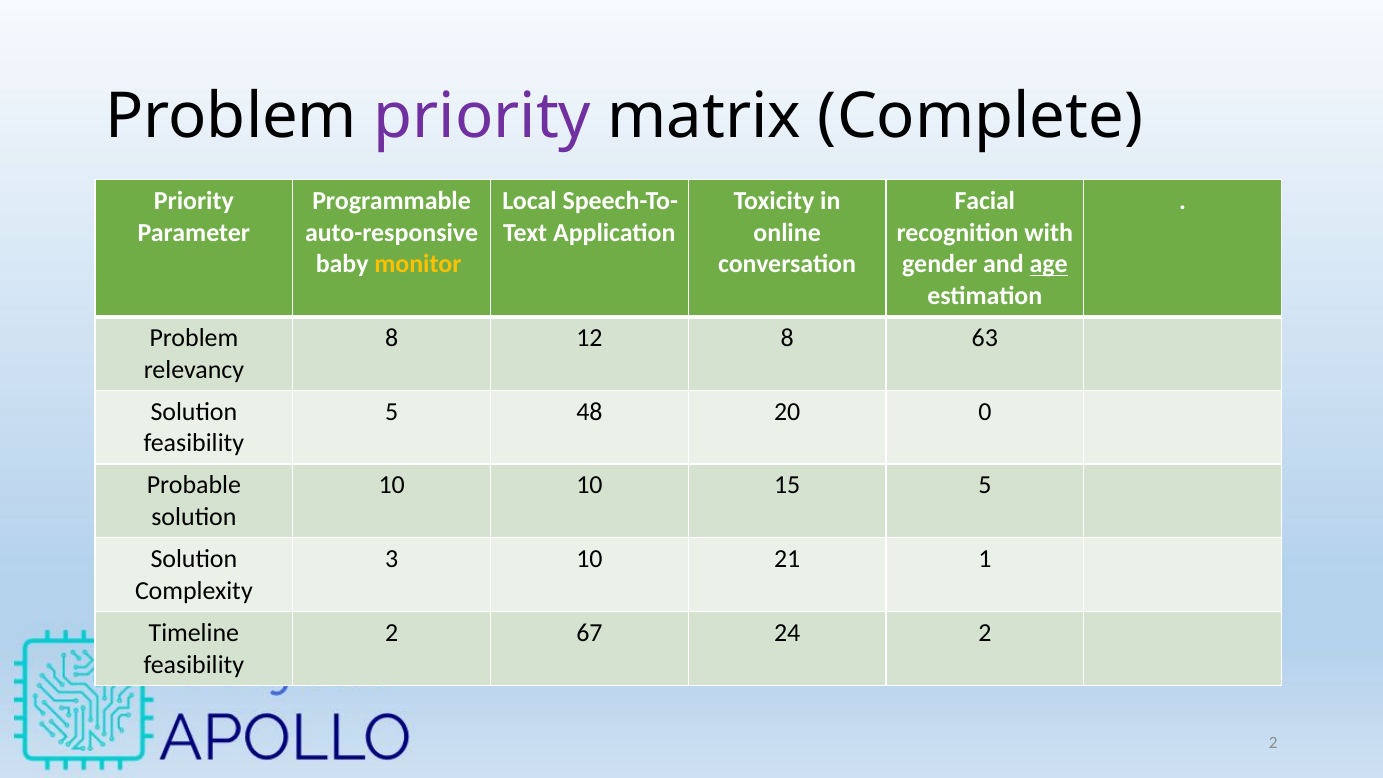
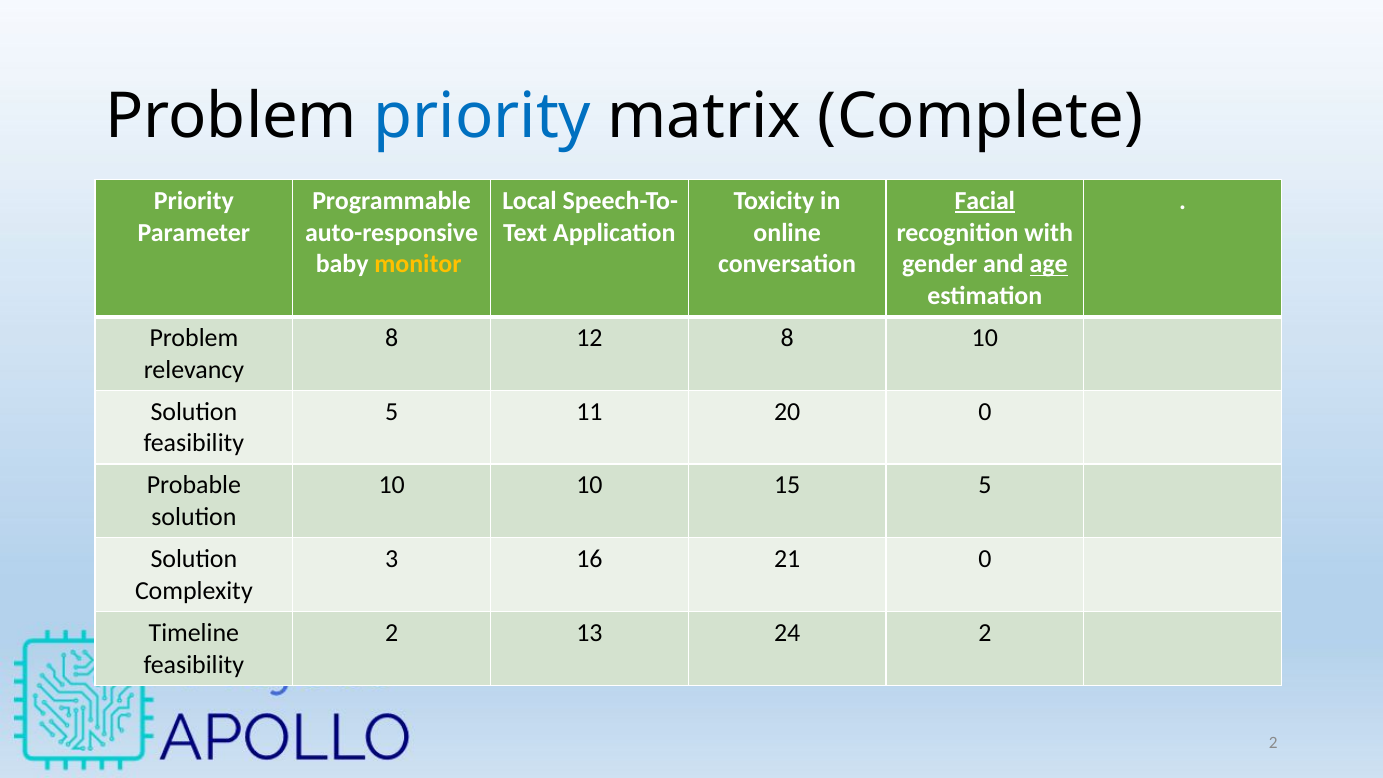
priority at (482, 116) colour: purple -> blue
Facial underline: none -> present
8 63: 63 -> 10
48: 48 -> 11
3 10: 10 -> 16
21 1: 1 -> 0
67: 67 -> 13
